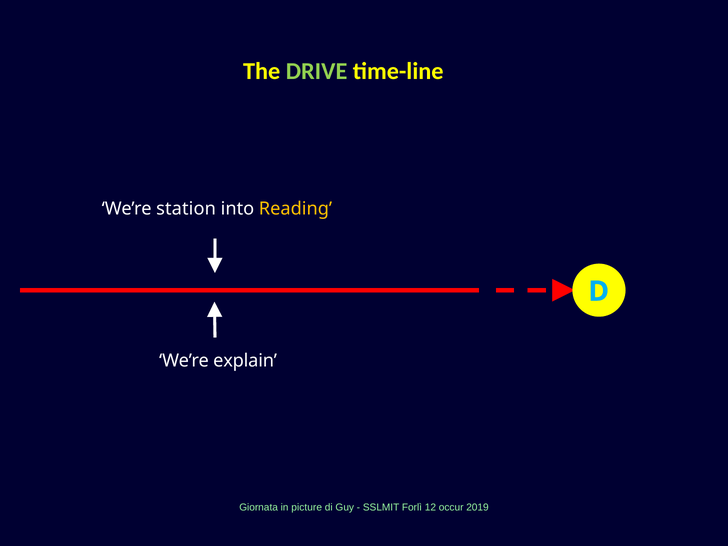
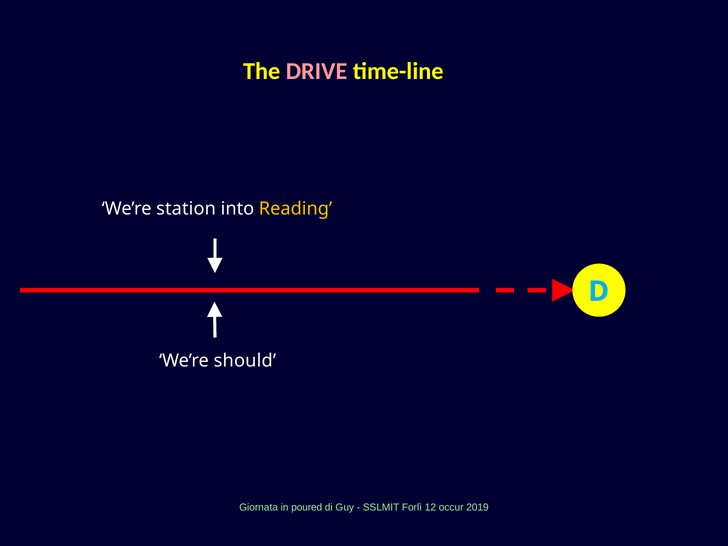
DRIVE colour: light green -> pink
explain: explain -> should
picture: picture -> poured
